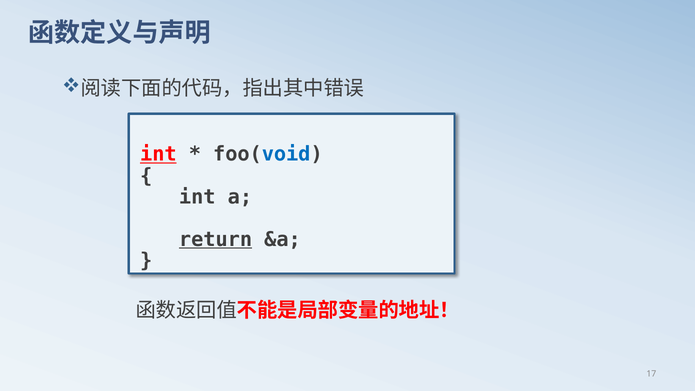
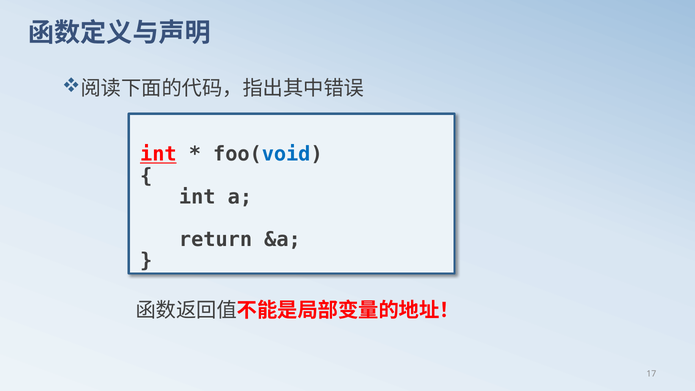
return underline: present -> none
